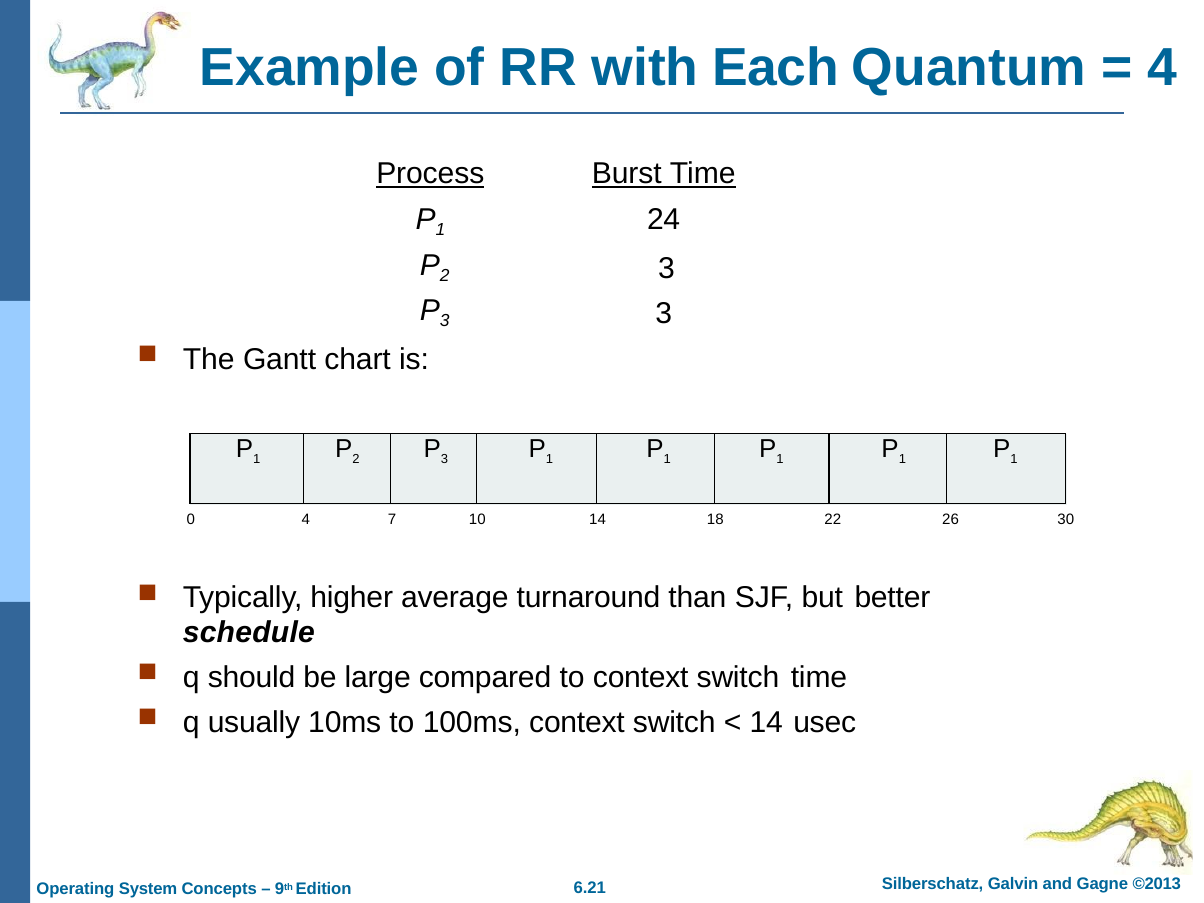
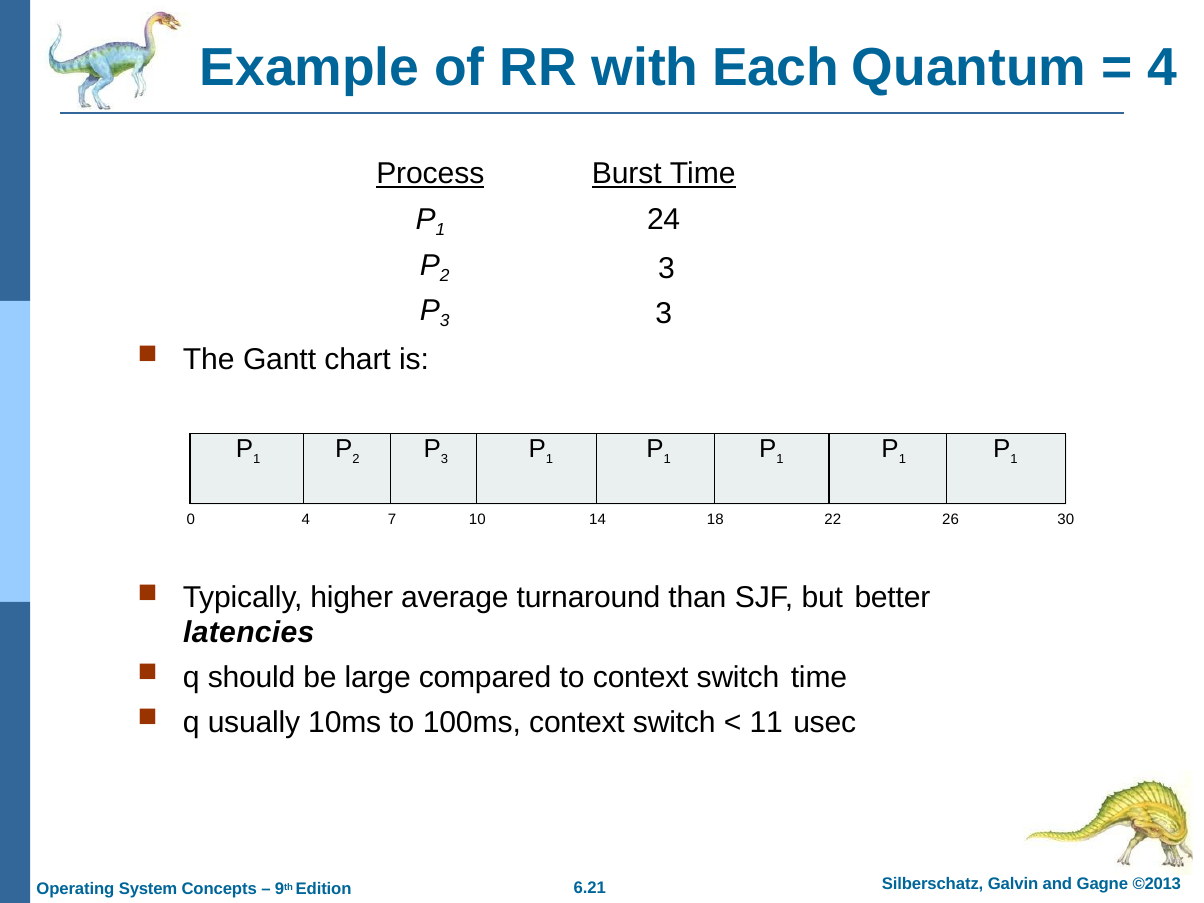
schedule: schedule -> latencies
14 at (766, 722): 14 -> 11
